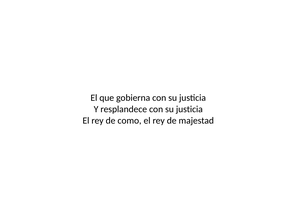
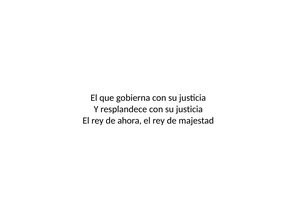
como: como -> ahora
